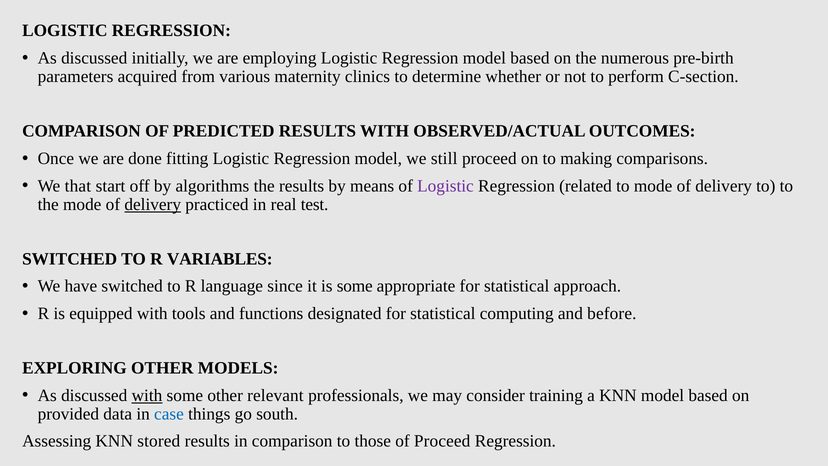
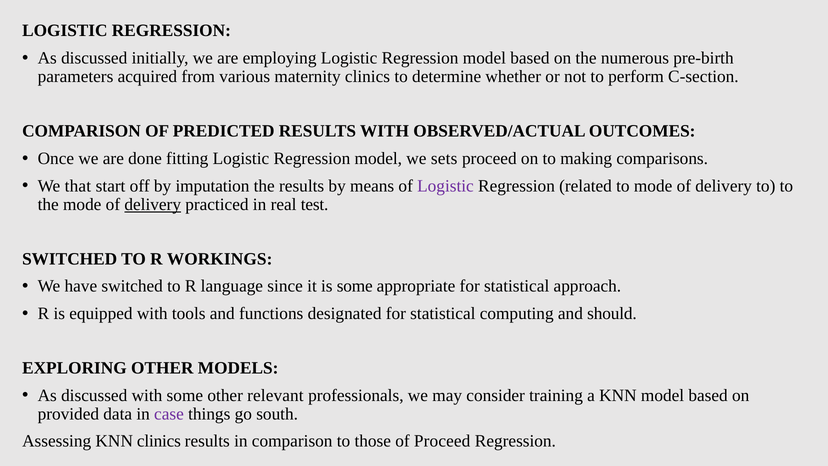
still: still -> sets
algorithms: algorithms -> imputation
VARIABLES: VARIABLES -> WORKINGS
before: before -> should
with at (147, 395) underline: present -> none
case colour: blue -> purple
KNN stored: stored -> clinics
